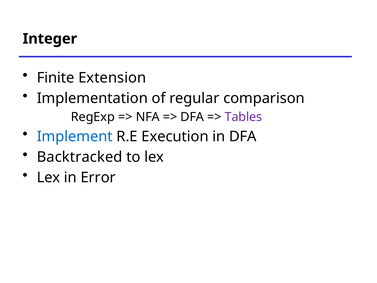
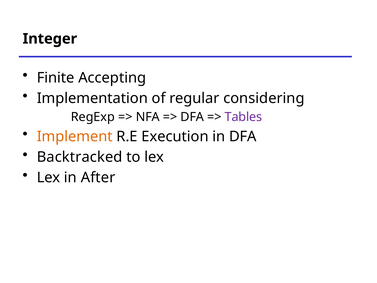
Extension: Extension -> Accepting
comparison: comparison -> considering
Implement colour: blue -> orange
Error: Error -> After
